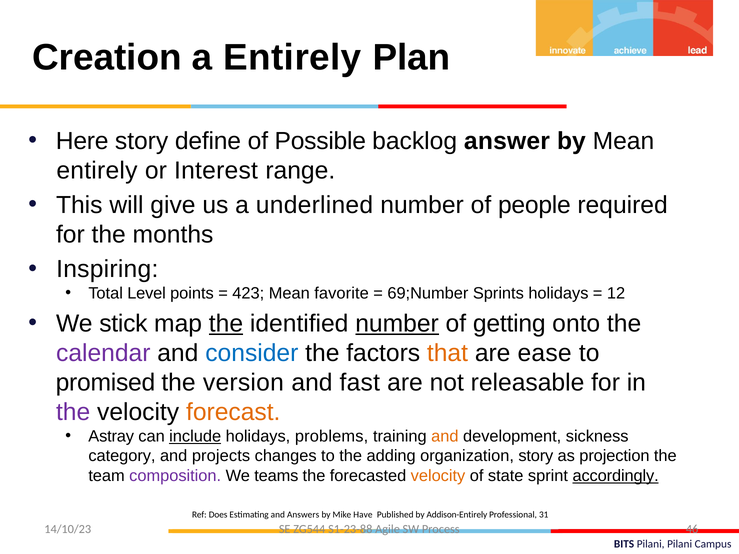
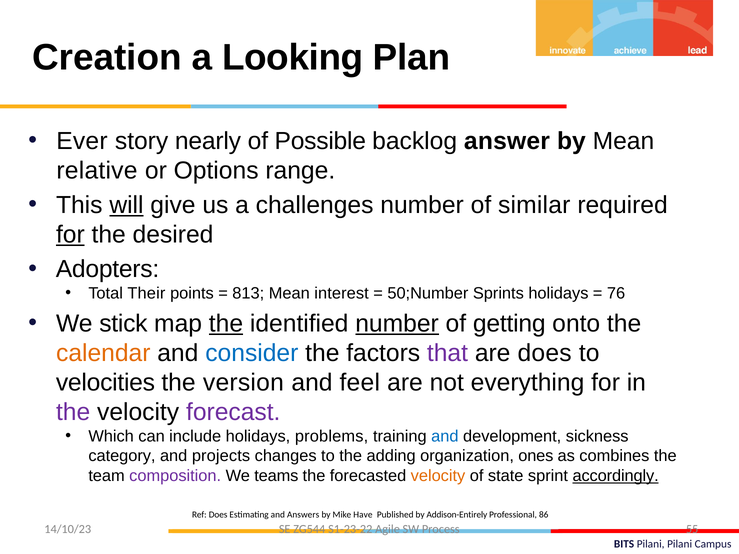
a Entirely: Entirely -> Looking
Here: Here -> Ever
define: define -> nearly
entirely at (97, 171): entirely -> relative
Interest: Interest -> Options
will underline: none -> present
underlined: underlined -> challenges
people: people -> similar
for at (70, 235) underline: none -> present
months: months -> desired
Inspiring: Inspiring -> Adopters
Level: Level -> Their
423: 423 -> 813
favorite: favorite -> interest
69;Number: 69;Number -> 50;Number
12: 12 -> 76
calendar colour: purple -> orange
that colour: orange -> purple
are ease: ease -> does
promised: promised -> velocities
fast: fast -> feel
releasable: releasable -> everything
forecast colour: orange -> purple
Astray: Astray -> Which
include underline: present -> none
and at (445, 437) colour: orange -> blue
organization story: story -> ones
projection: projection -> combines
31: 31 -> 86
S1-23-88: S1-23-88 -> S1-23-22
46: 46 -> 55
